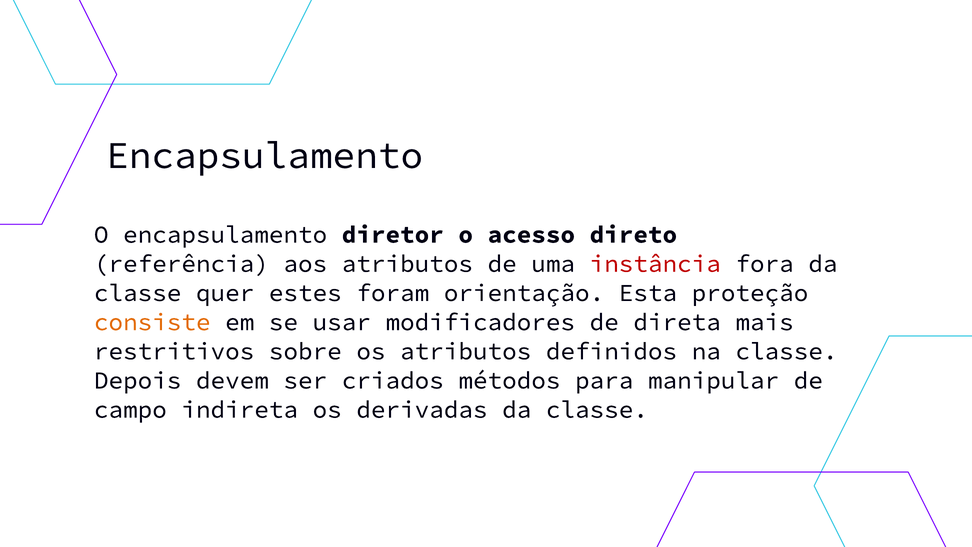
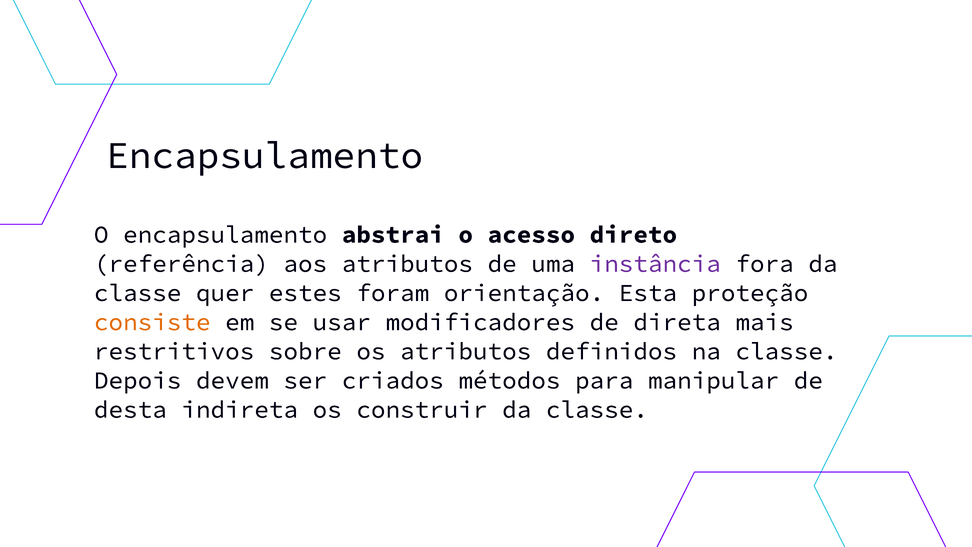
diretor: diretor -> abstrai
instância colour: red -> purple
campo: campo -> desta
derivadas: derivadas -> construir
